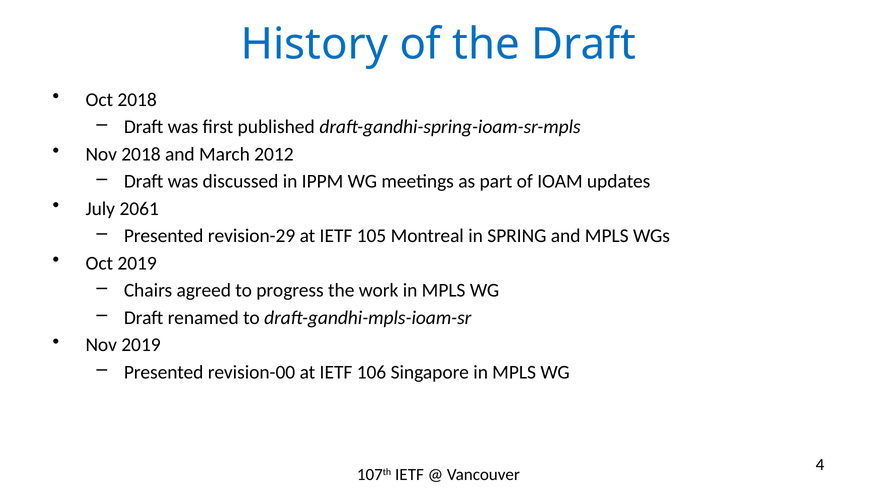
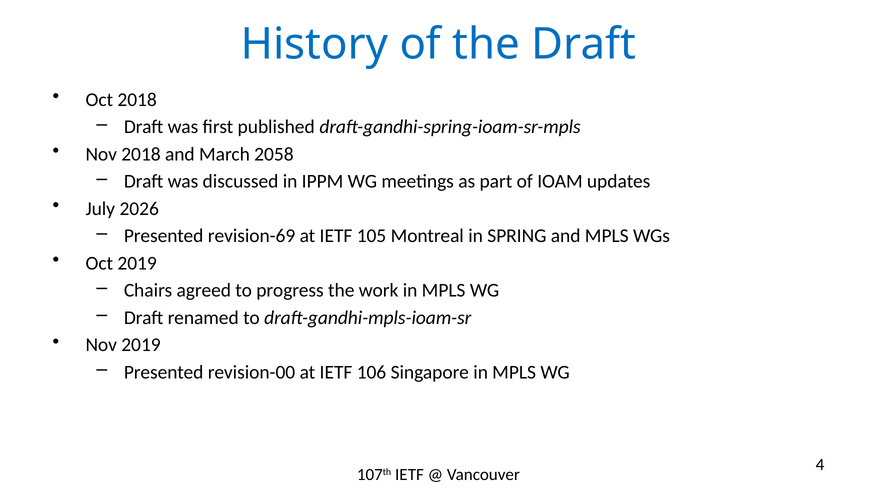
2012: 2012 -> 2058
2061: 2061 -> 2026
revision-29: revision-29 -> revision-69
